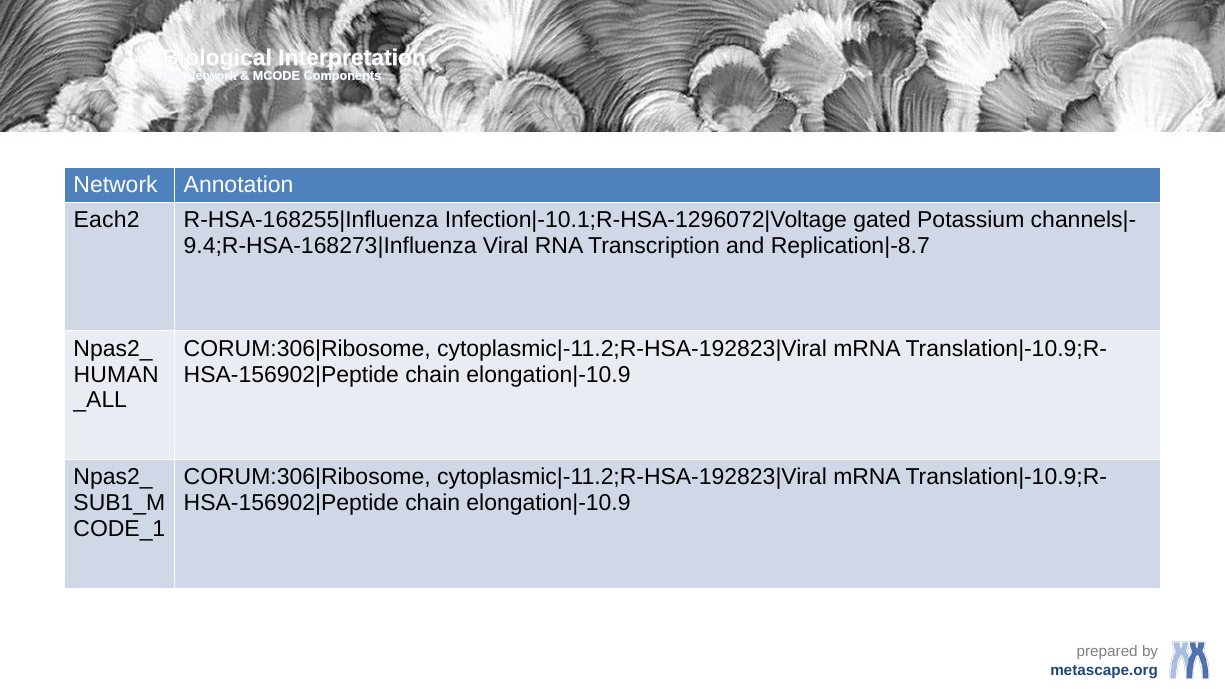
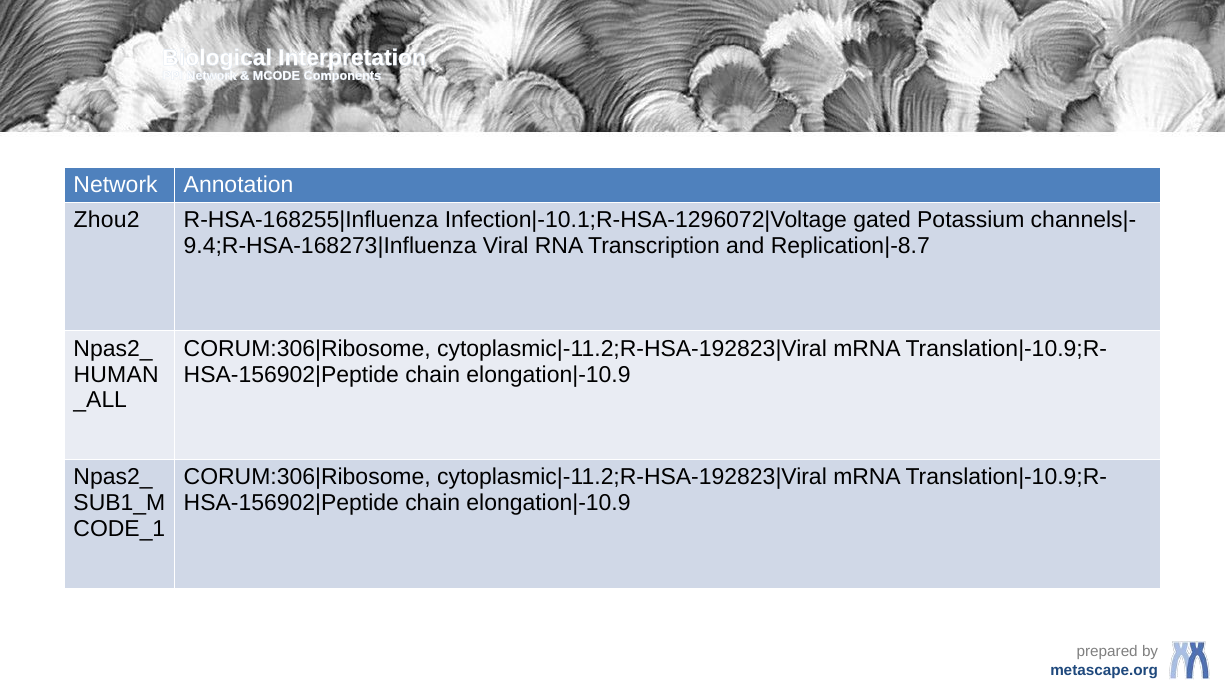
Each2: Each2 -> Zhou2
